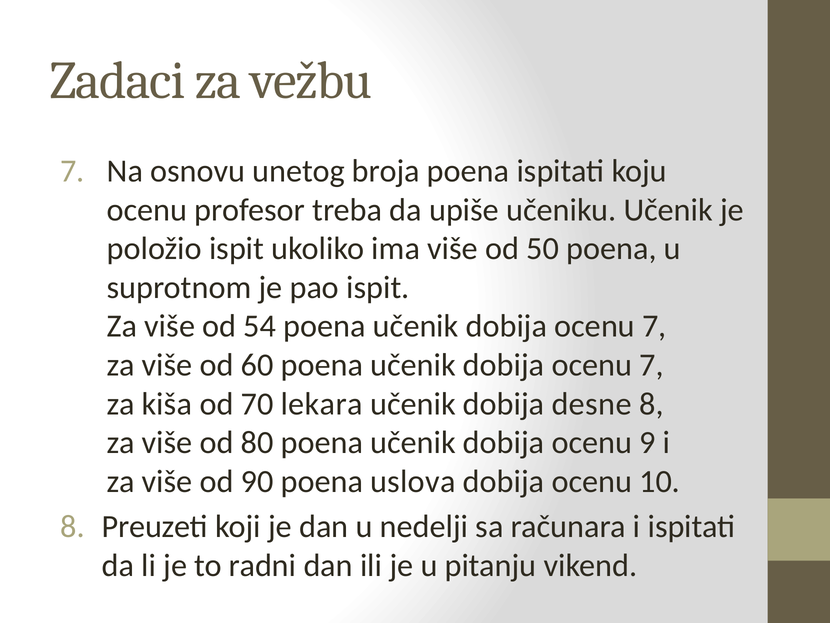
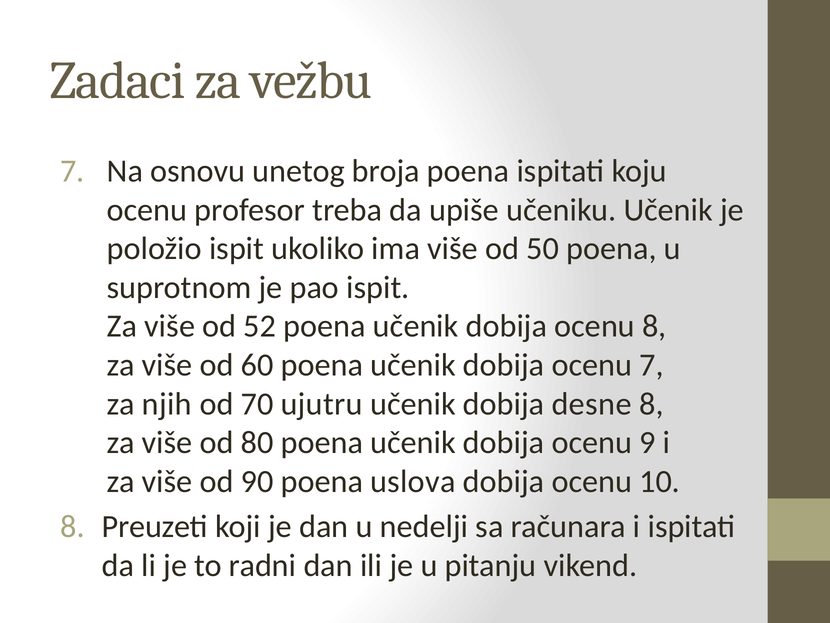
54: 54 -> 52
7 at (654, 326): 7 -> 8
kiša: kiša -> njih
lekara: lekara -> ujutru
